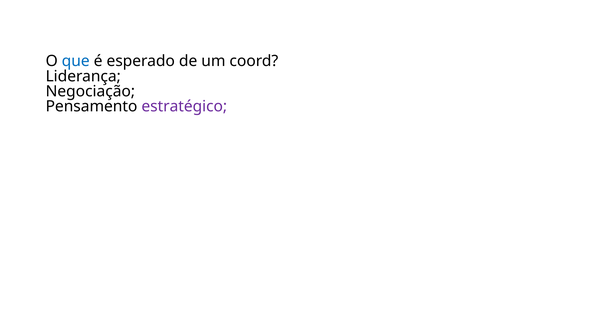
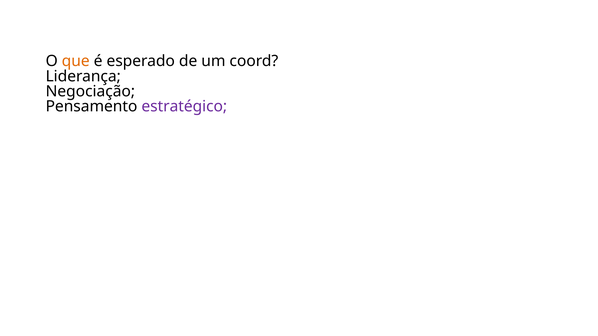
que colour: blue -> orange
